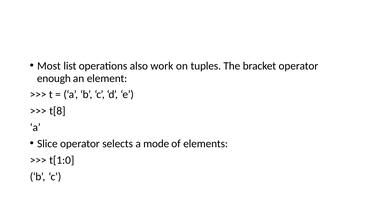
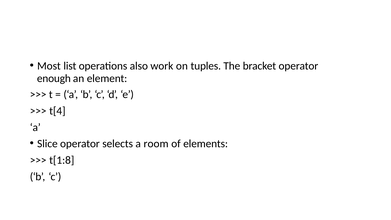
t[8: t[8 -> t[4
mode: mode -> room
t[1:0: t[1:0 -> t[1:8
